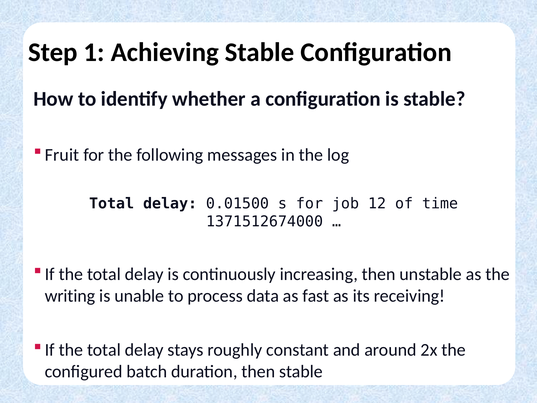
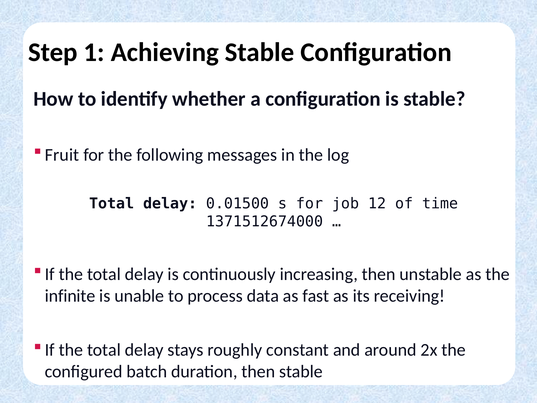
writing: writing -> infinite
